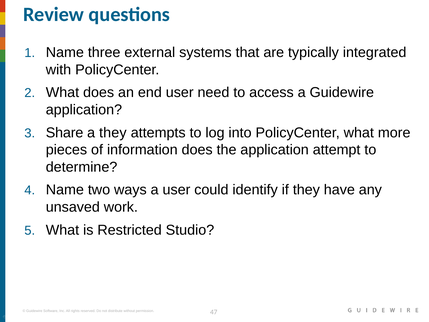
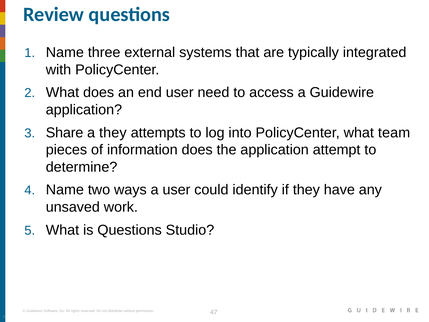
more: more -> team
is Restricted: Restricted -> Questions
